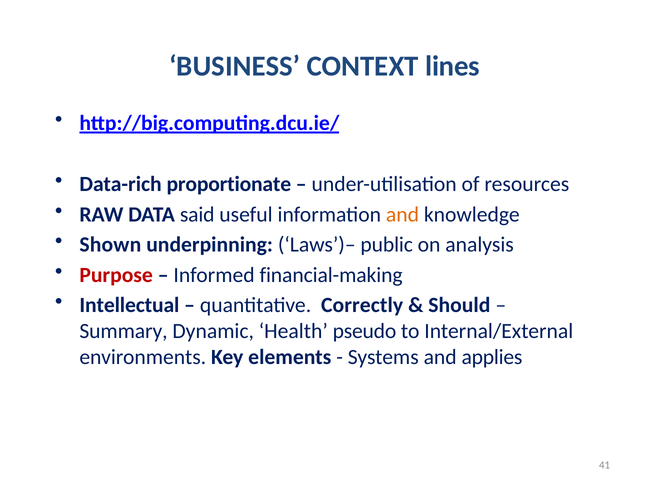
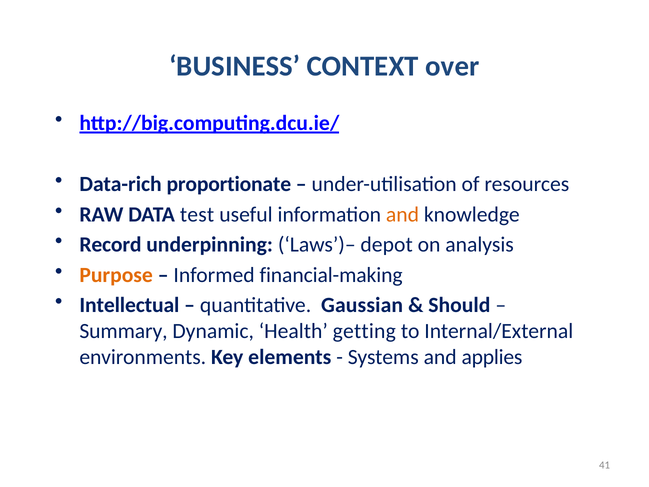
lines: lines -> over
said: said -> test
Shown: Shown -> Record
public: public -> depot
Purpose colour: red -> orange
Correctly: Correctly -> Gaussian
pseudo: pseudo -> getting
